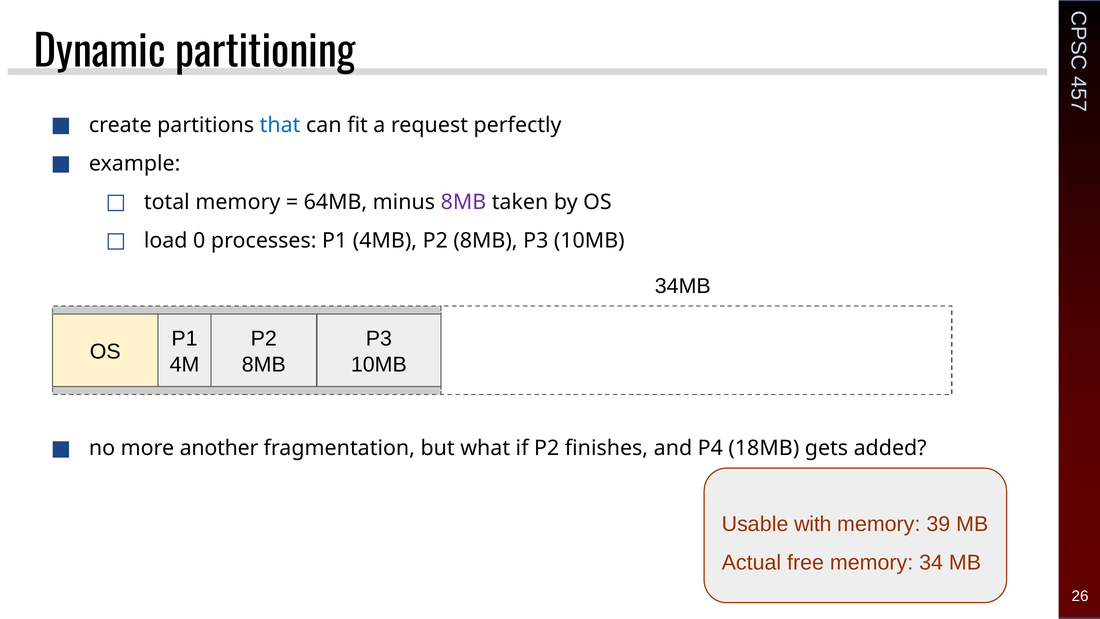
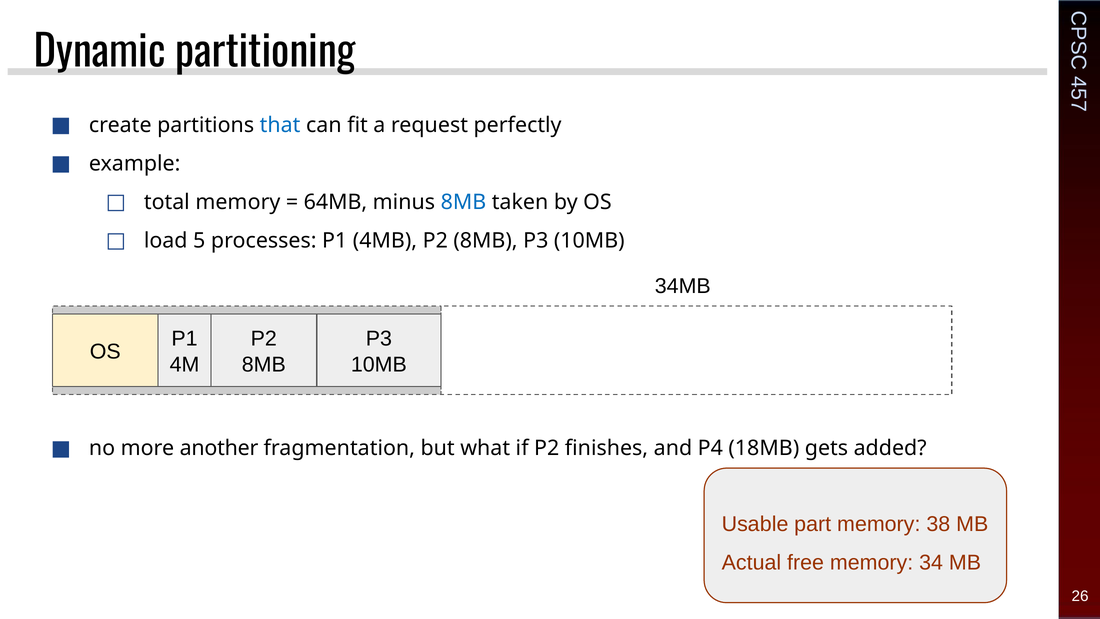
8MB at (463, 202) colour: purple -> blue
load 0: 0 -> 5
with: with -> part
39: 39 -> 38
